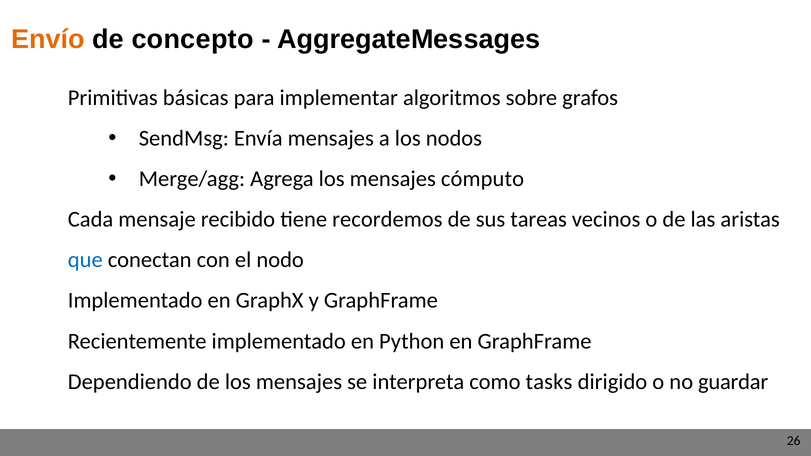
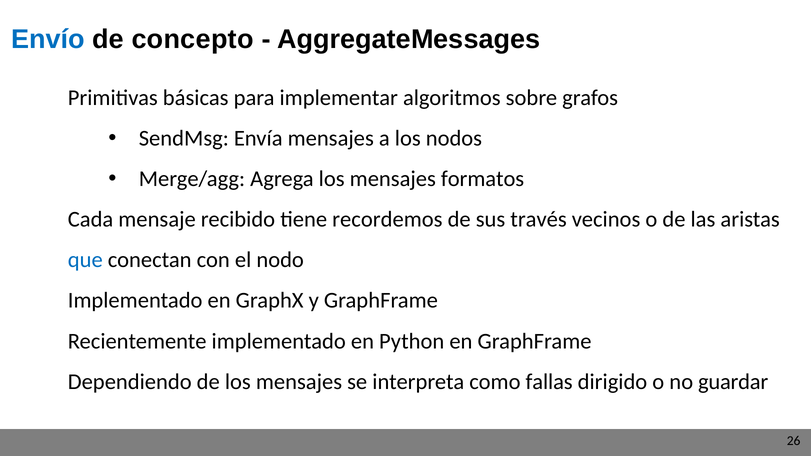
Envío colour: orange -> blue
cómputo: cómputo -> formatos
tareas: tareas -> través
tasks: tasks -> fallas
